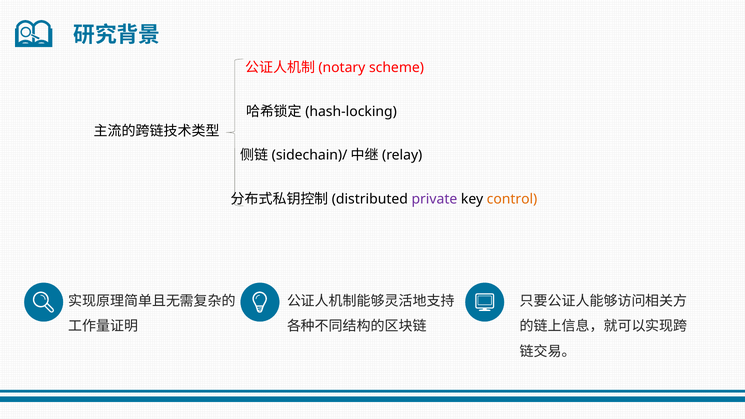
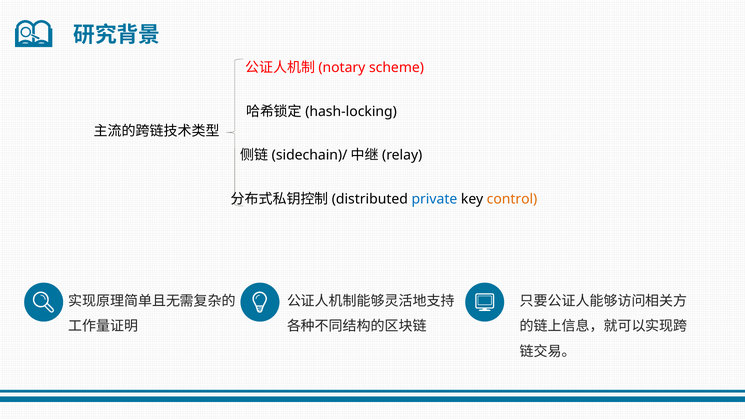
private colour: purple -> blue
